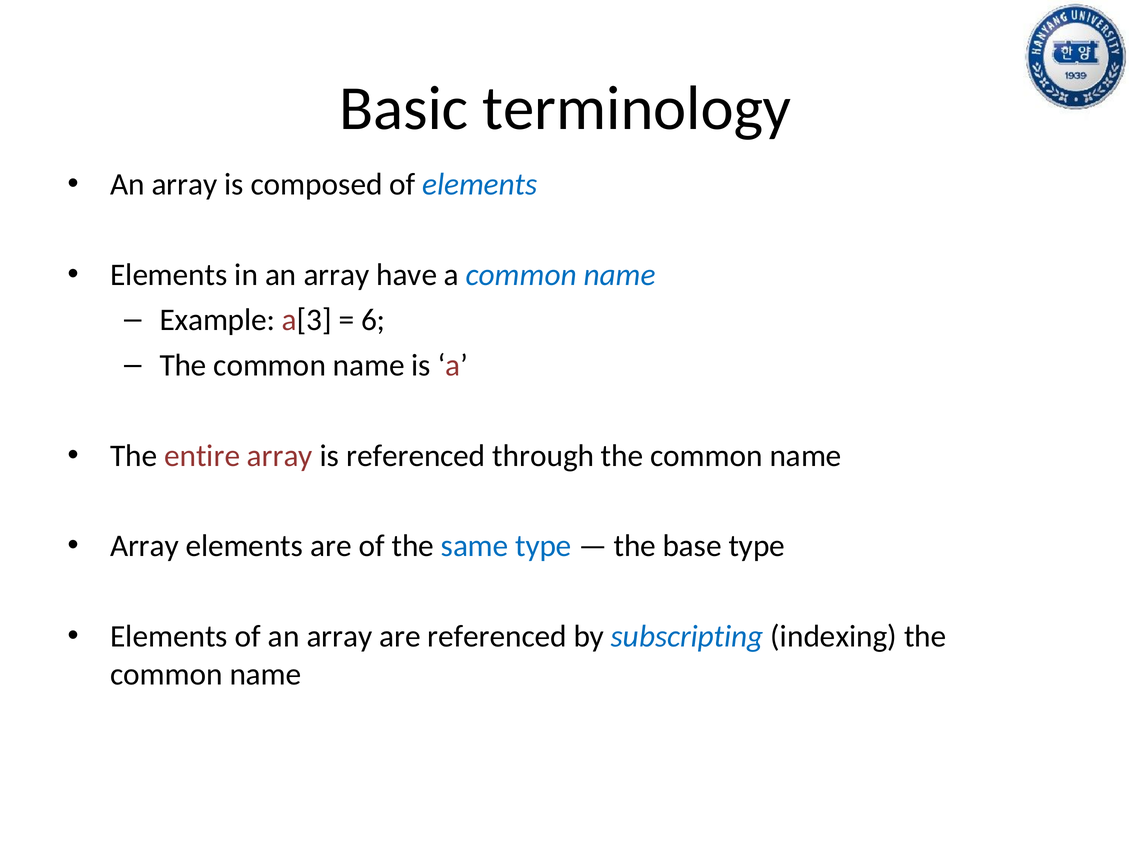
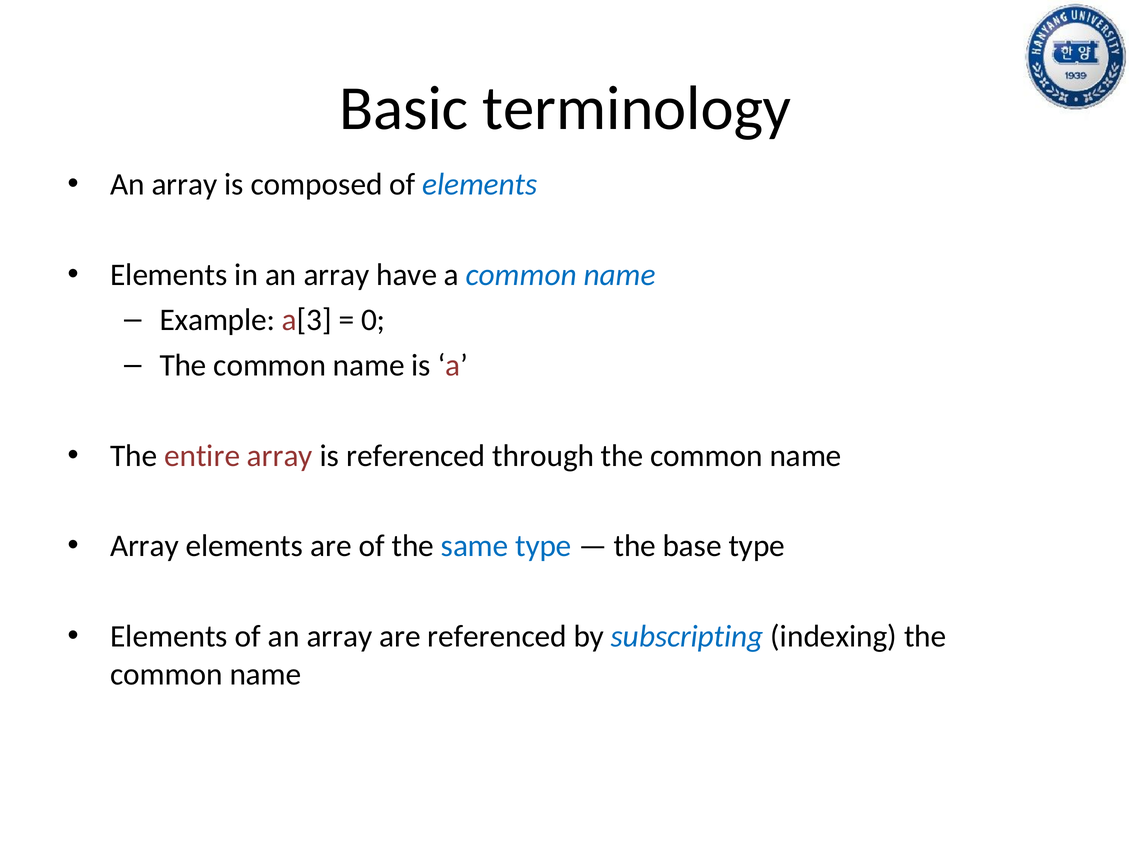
6: 6 -> 0
